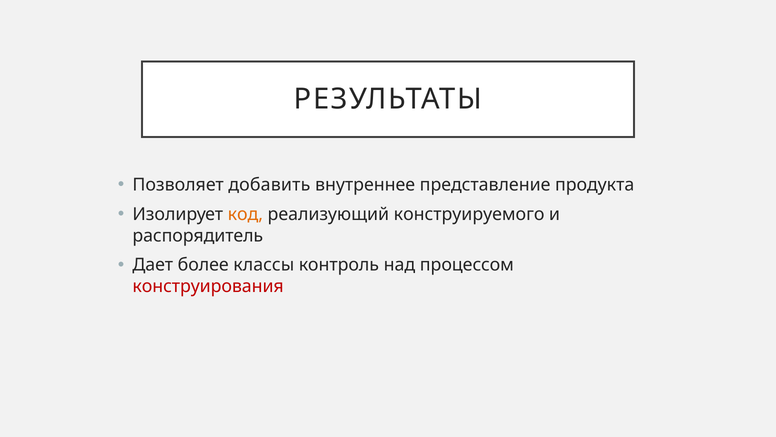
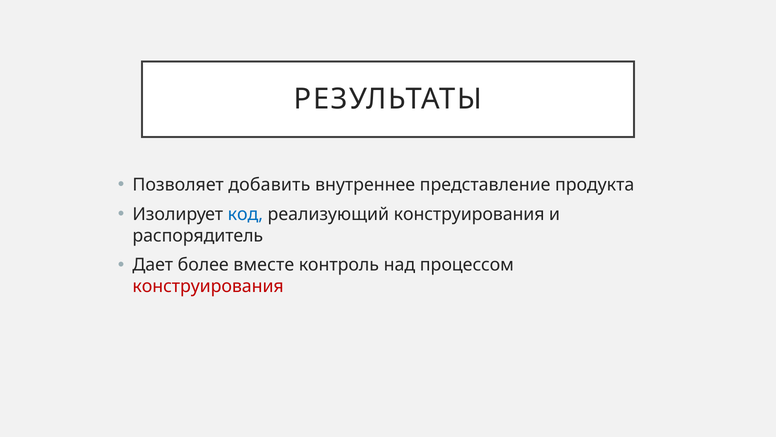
код colour: orange -> blue
реализующий конструируемого: конструируемого -> конструирования
классы: классы -> вместе
